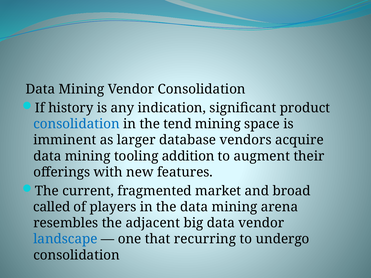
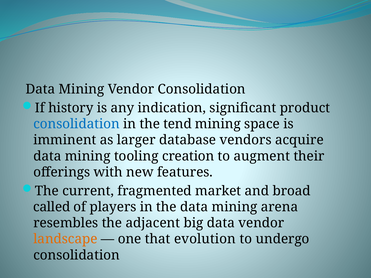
addition: addition -> creation
landscape colour: blue -> orange
recurring: recurring -> evolution
